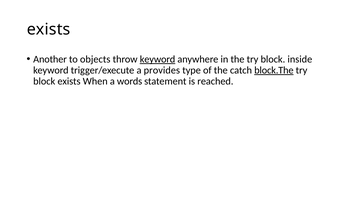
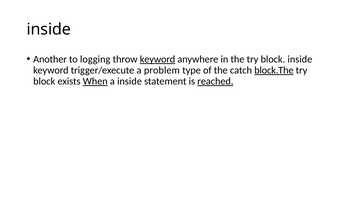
exists at (49, 29): exists -> inside
objects: objects -> logging
provides: provides -> problem
When underline: none -> present
a words: words -> inside
reached underline: none -> present
